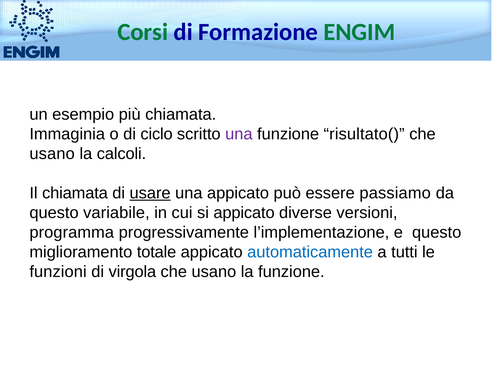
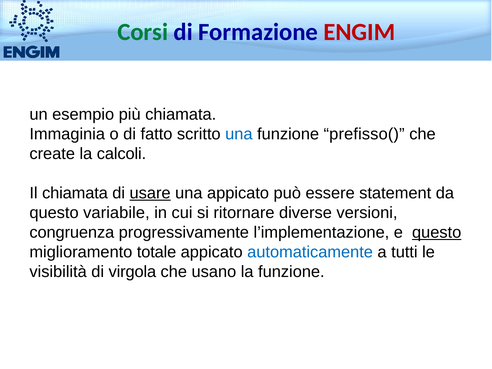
ENGIM colour: green -> red
ciclo: ciclo -> fatto
una at (239, 134) colour: purple -> blue
risultato(: risultato( -> prefisso(
usano at (52, 154): usano -> create
passiamo: passiamo -> statement
si appicato: appicato -> ritornare
programma: programma -> congruenza
questo at (437, 232) underline: none -> present
funzioni: funzioni -> visibilità
